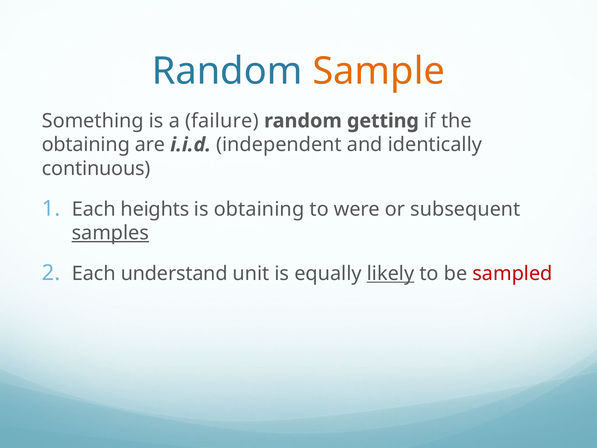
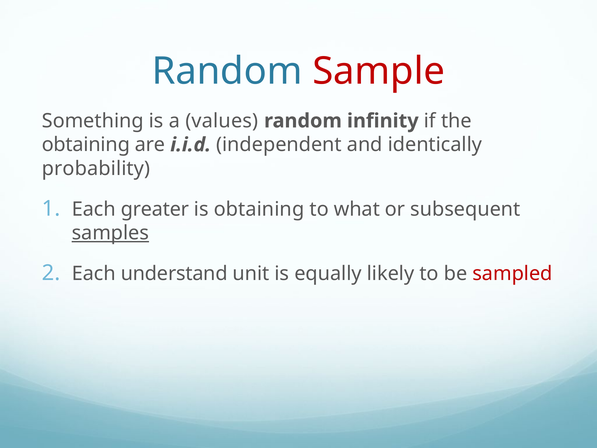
Sample colour: orange -> red
failure: failure -> values
getting: getting -> infinity
continuous: continuous -> probability
heights: heights -> greater
were: were -> what
likely underline: present -> none
